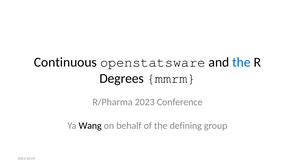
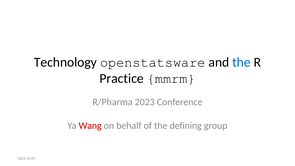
Continuous: Continuous -> Technology
Degrees: Degrees -> Practice
Wang colour: black -> red
